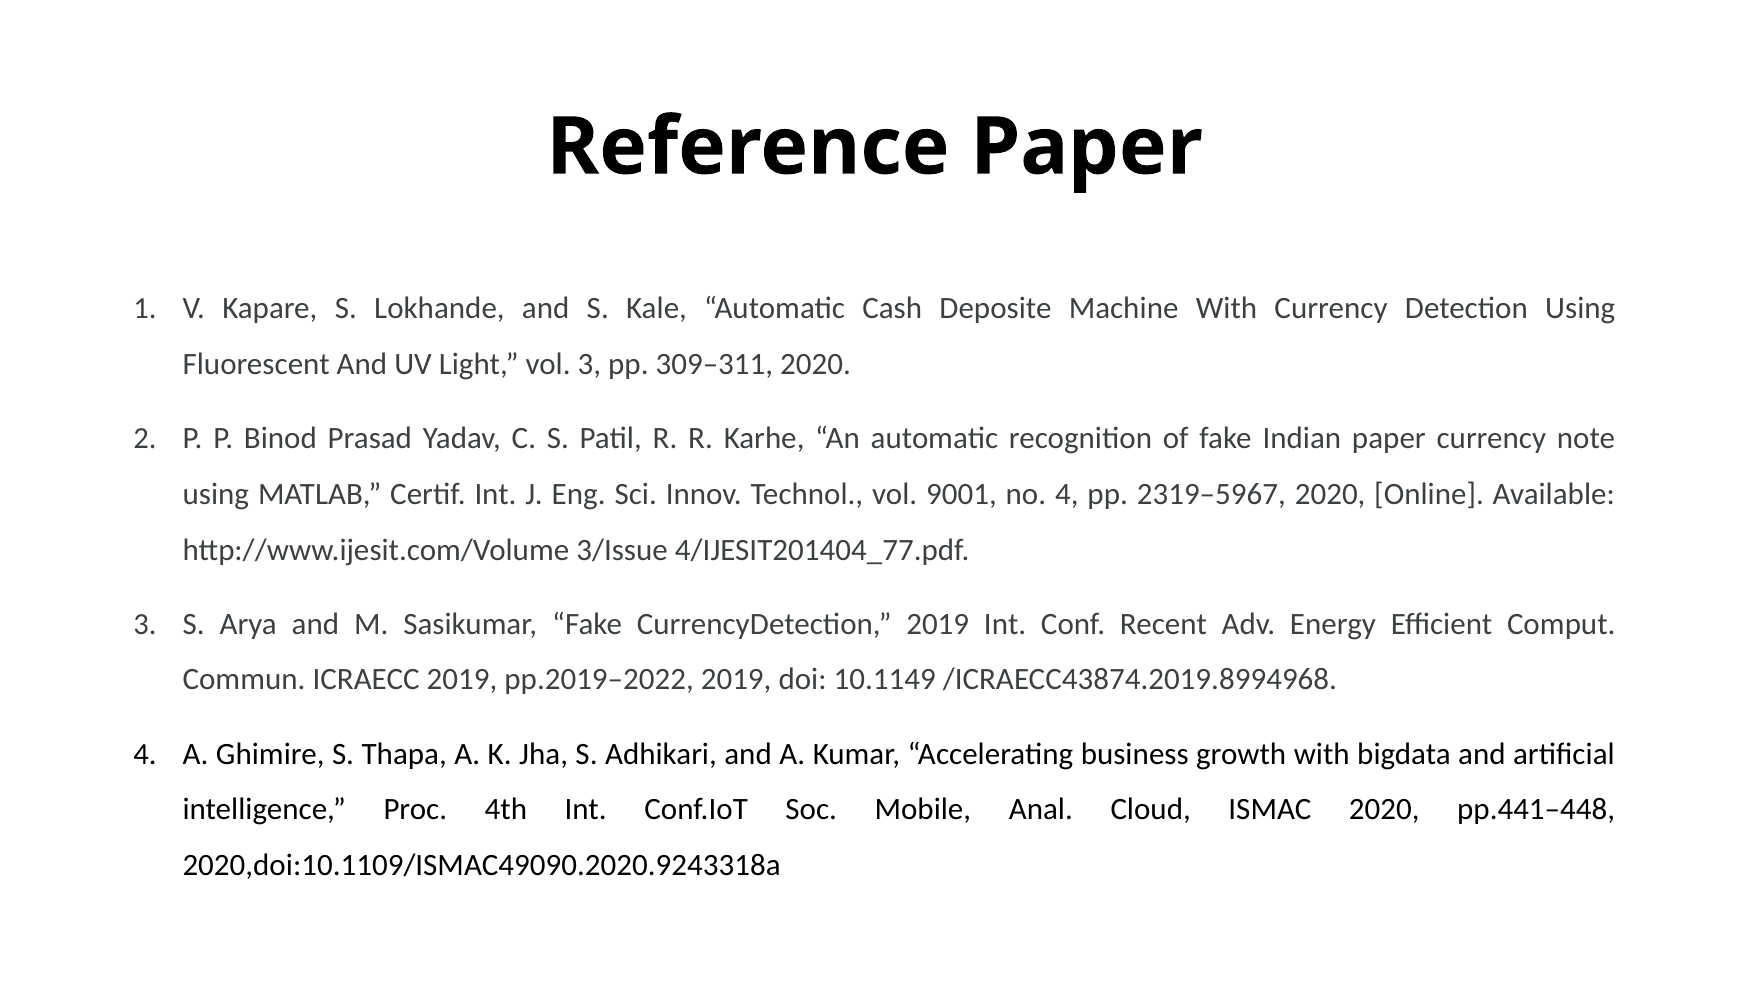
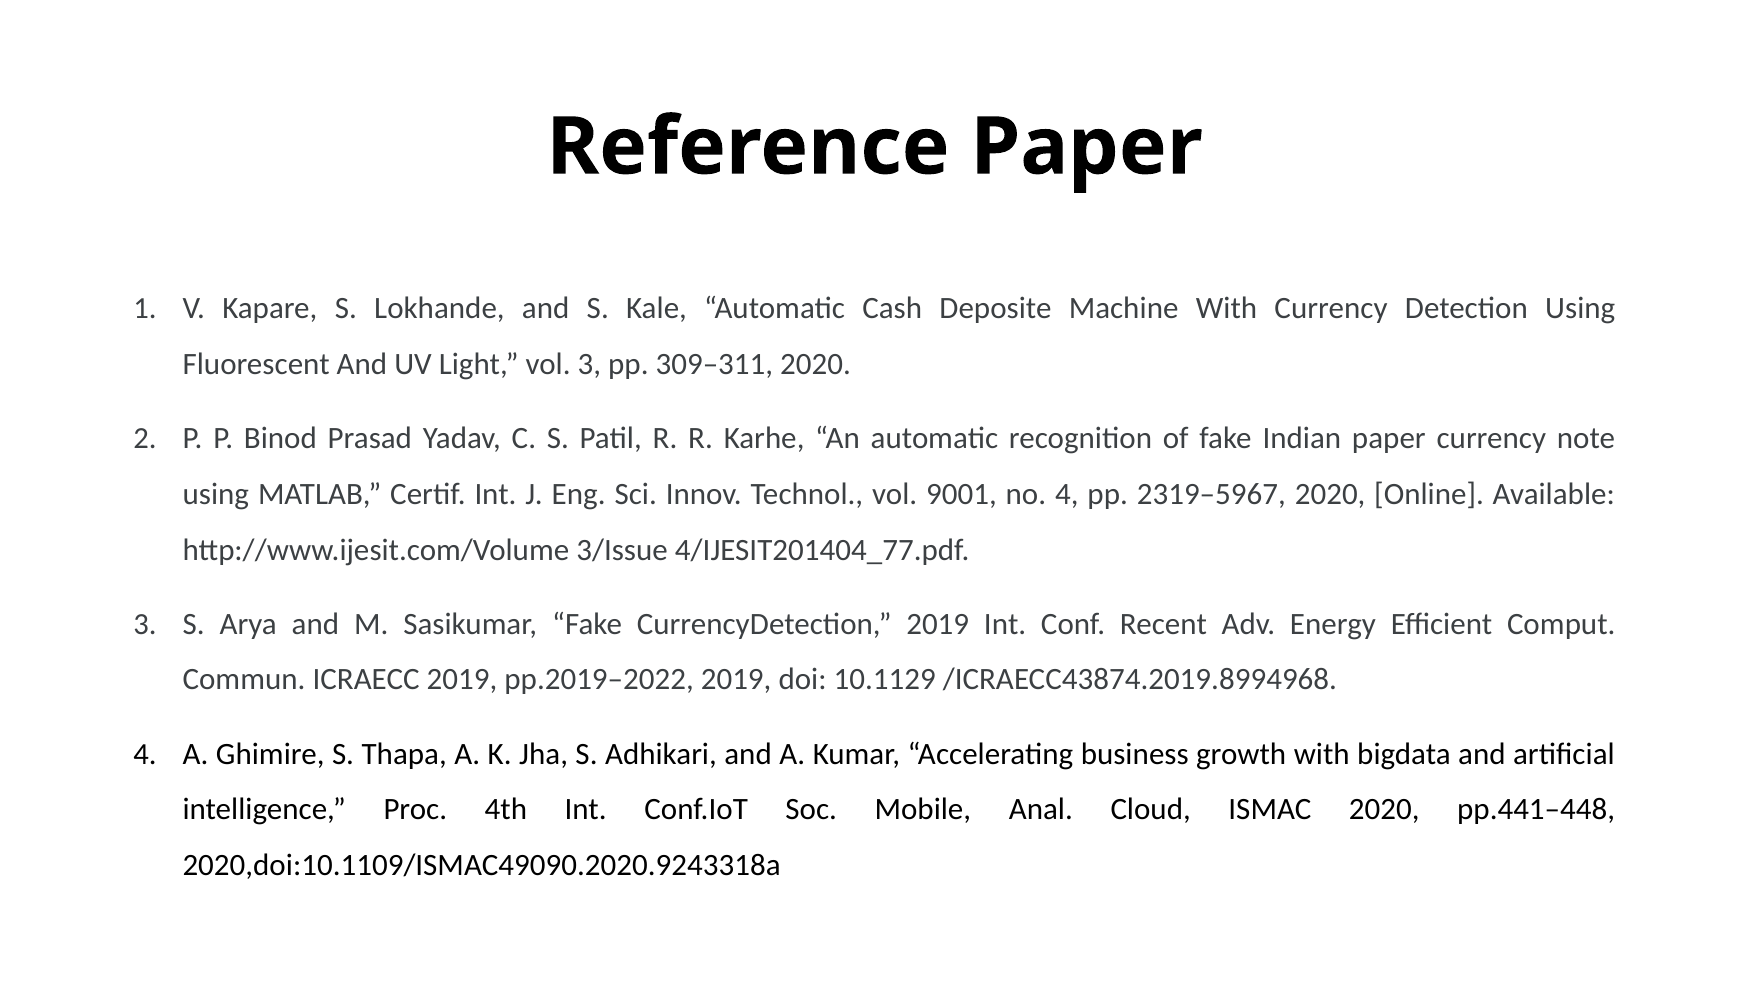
10.1149: 10.1149 -> 10.1129
